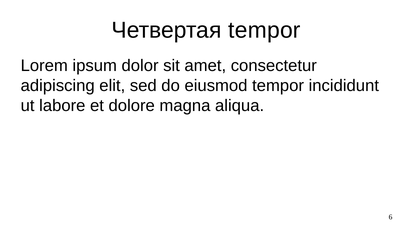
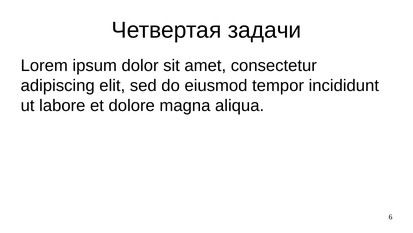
Четвертая tempor: tempor -> задачи
